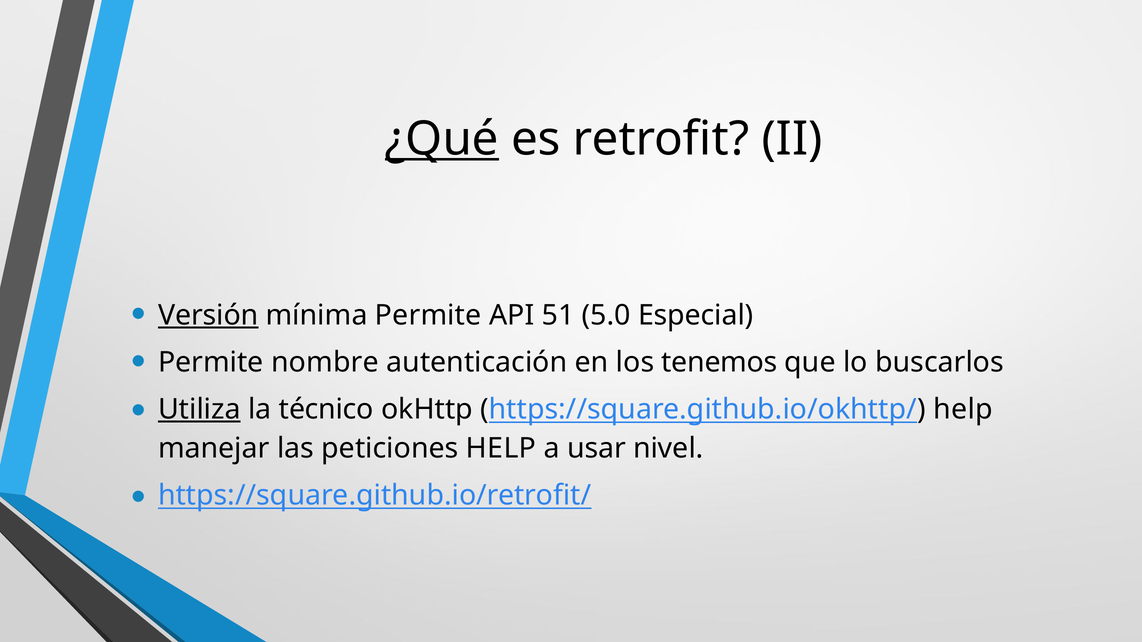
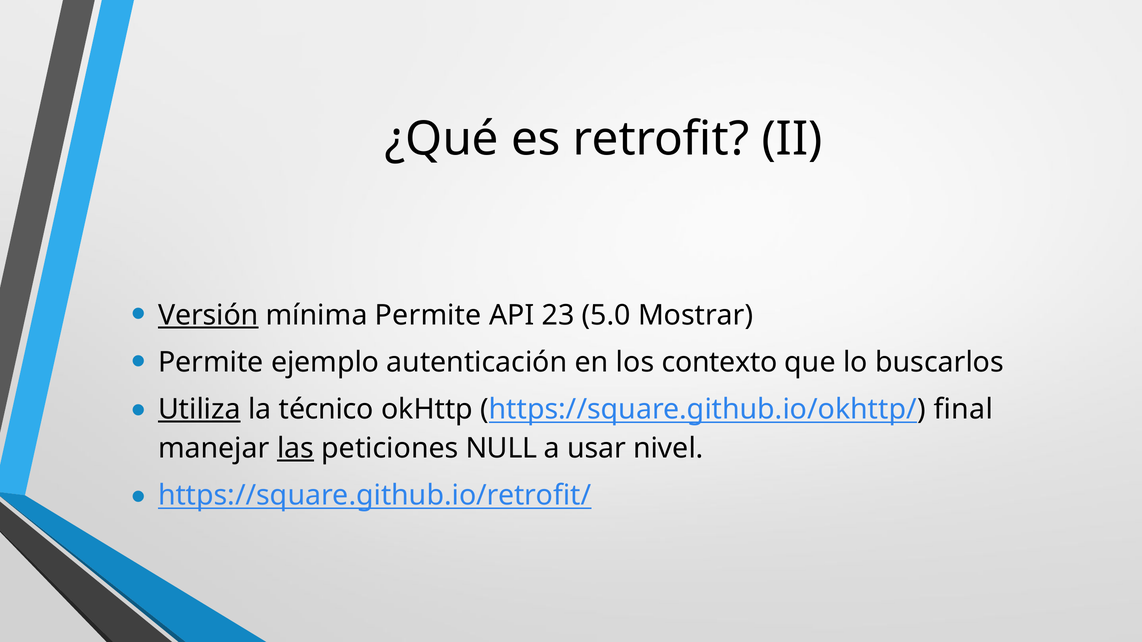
¿Qué underline: present -> none
51: 51 -> 23
Especial: Especial -> Mostrar
nombre: nombre -> ejemplo
tenemos: tenemos -> contexto
https://square.github.io/okhttp/ help: help -> final
las underline: none -> present
peticiones HELP: HELP -> NULL
